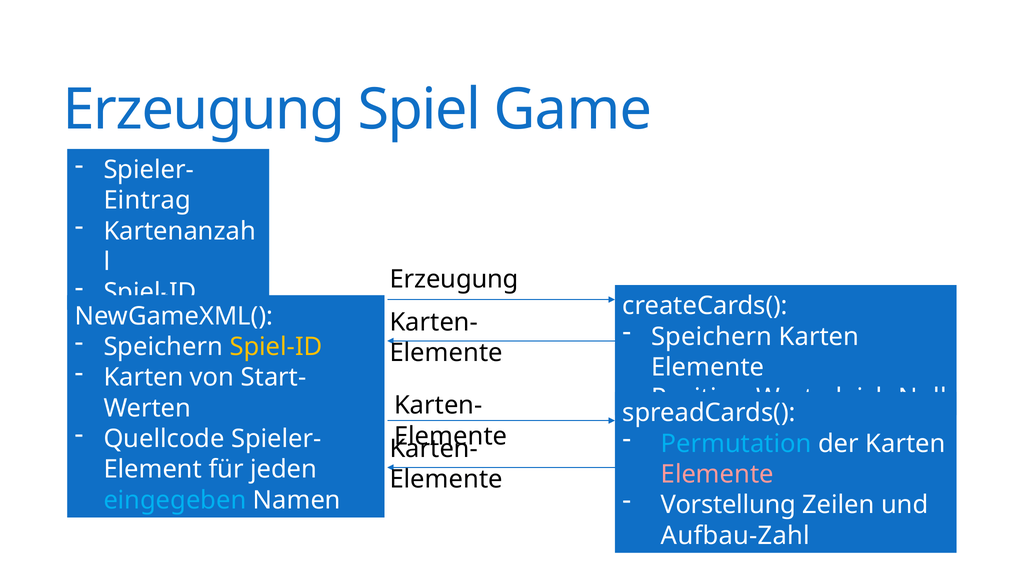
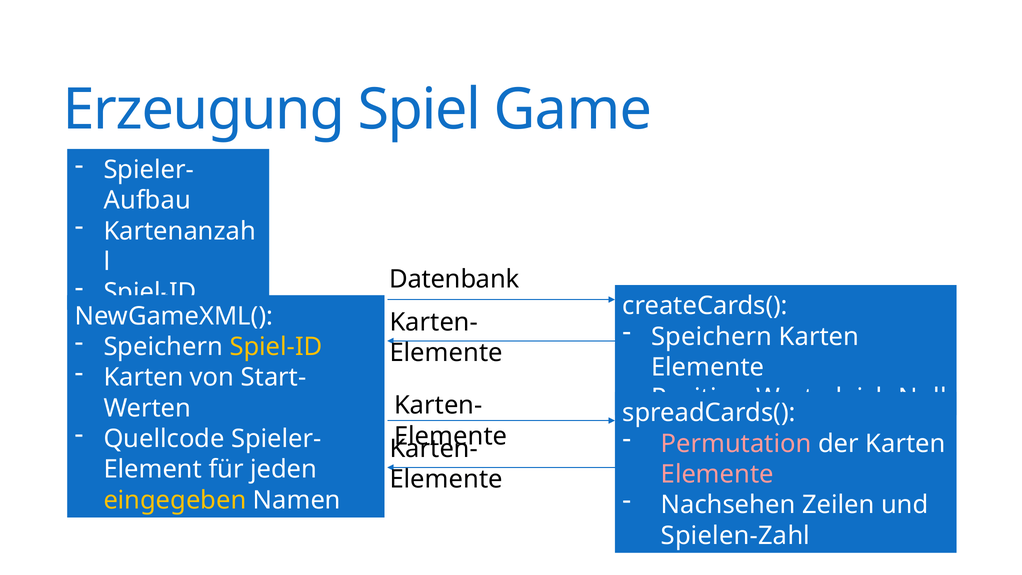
Eintrag: Eintrag -> Aufbau
Erzeugung at (454, 279): Erzeugung -> Datenbank
Permutation colour: light blue -> pink
Vorstellung: Vorstellung -> Nachsehen
eingegeben colour: light blue -> yellow
Aufbau-Zahl: Aufbau-Zahl -> Spielen-Zahl
